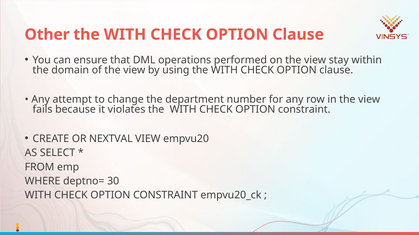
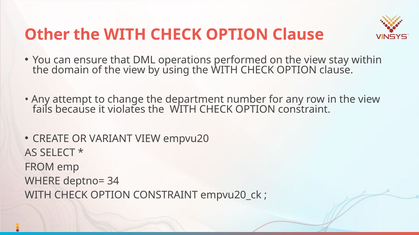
NEXTVAL: NEXTVAL -> VARIANT
30: 30 -> 34
